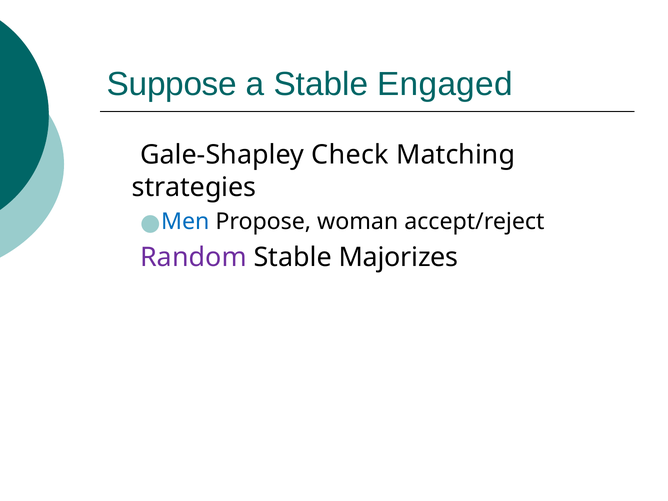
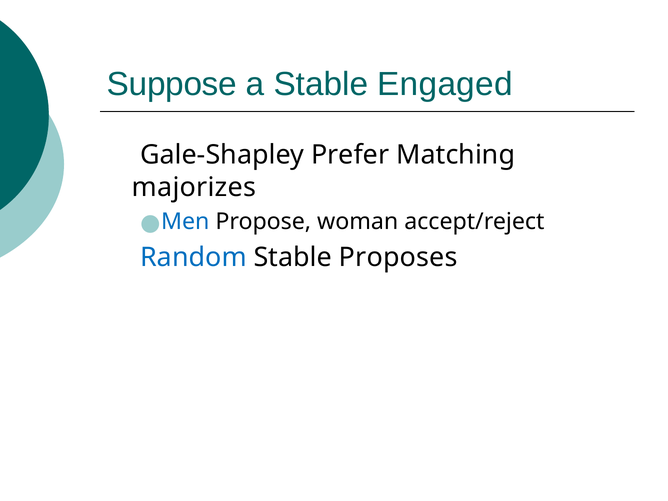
Check: Check -> Prefer
strategies: strategies -> majorizes
Random colour: purple -> blue
Majorizes: Majorizes -> Proposes
